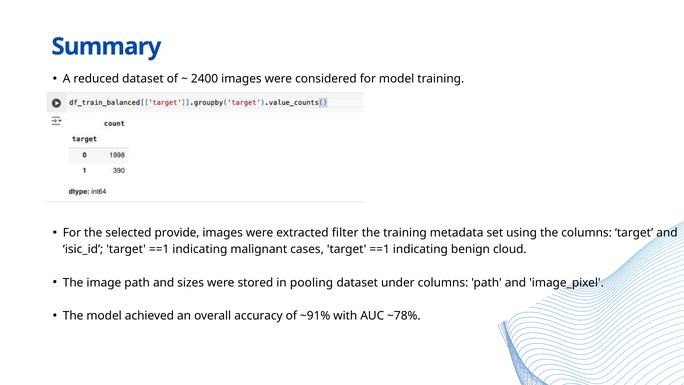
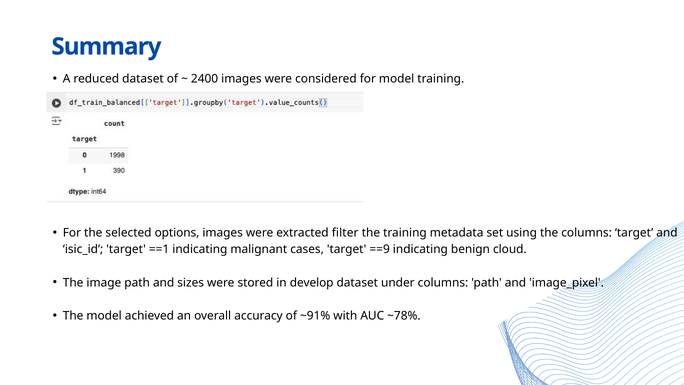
provide: provide -> options
cases target ==1: ==1 -> ==9
pooling: pooling -> develop
